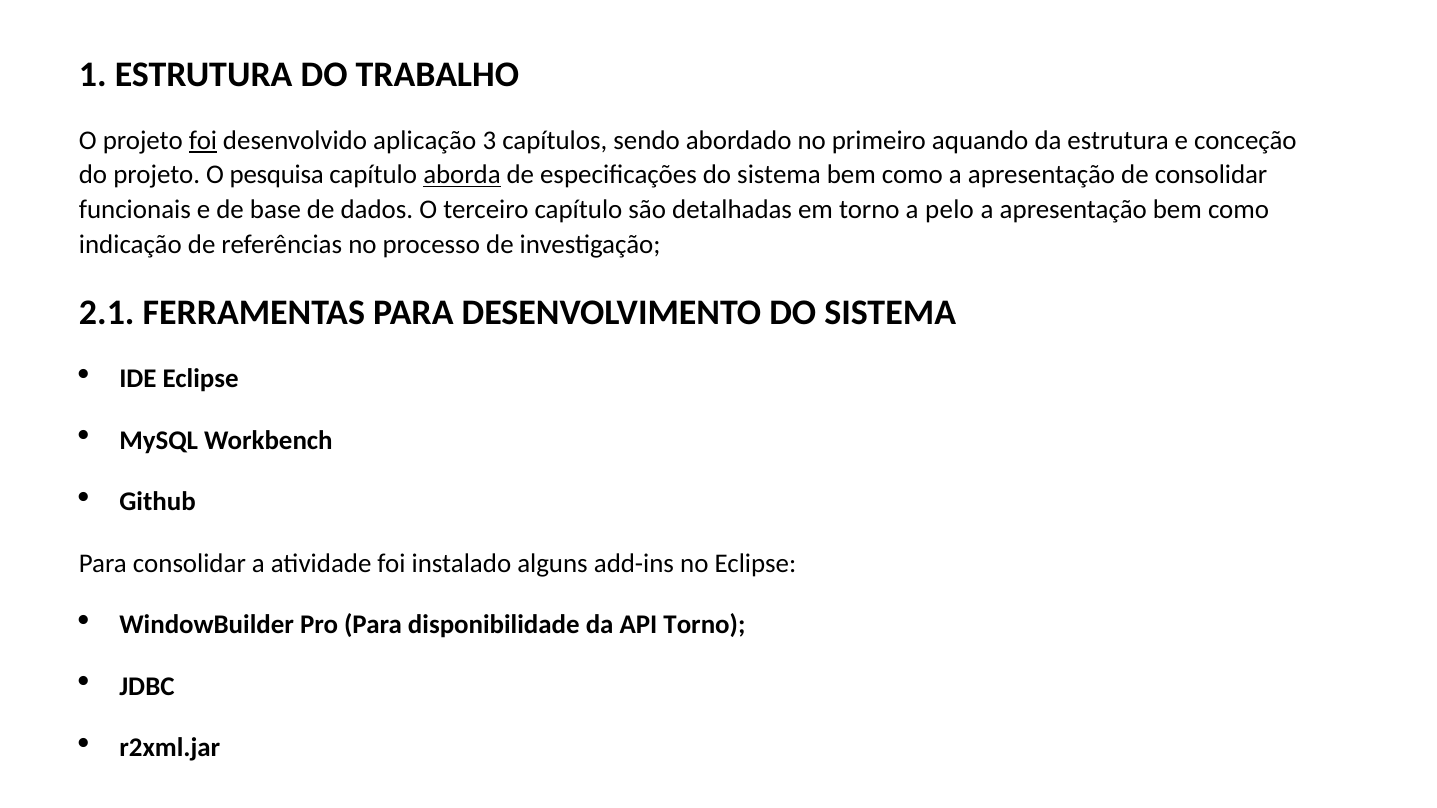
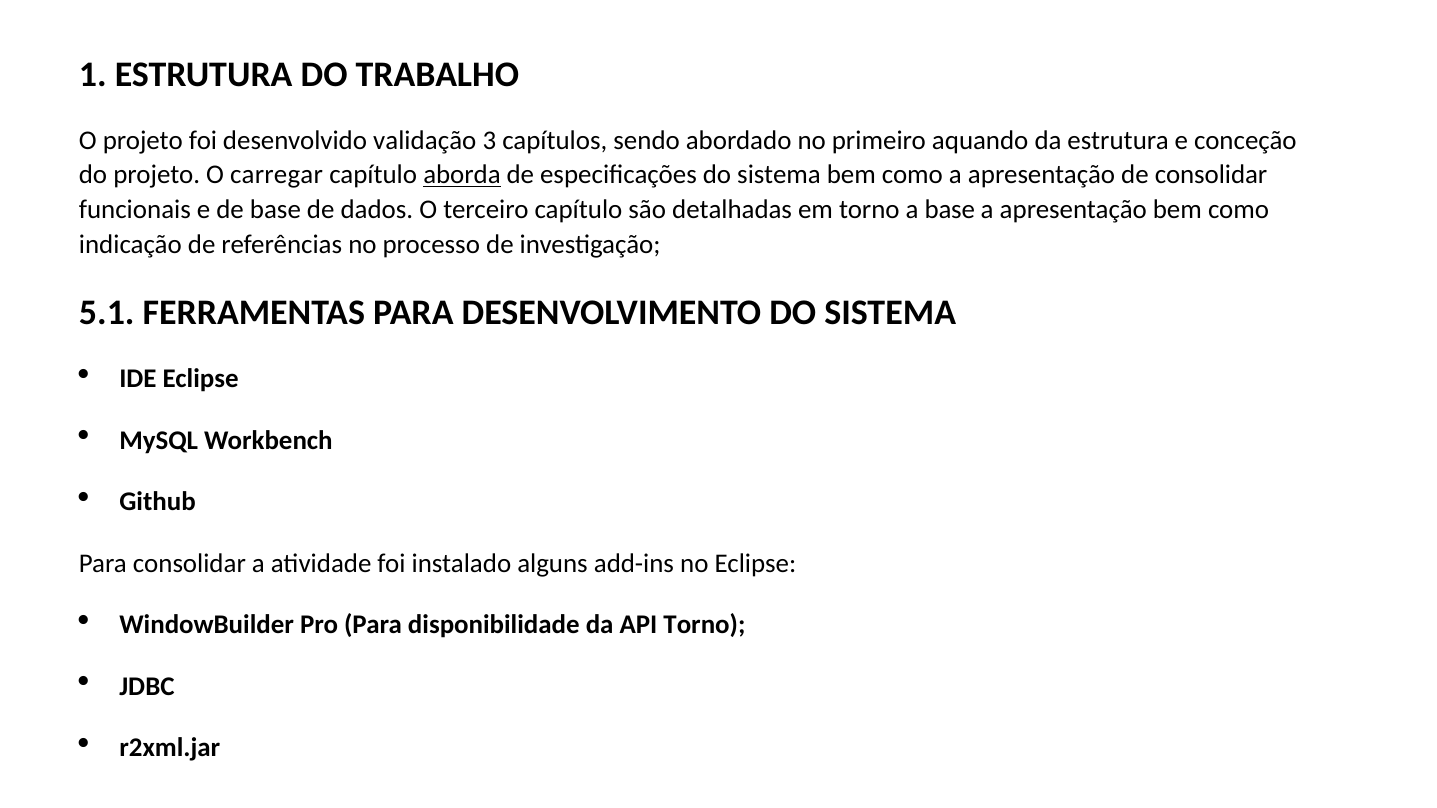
foi at (203, 141) underline: present -> none
aplicação: aplicação -> validação
pesquisa: pesquisa -> carregar
a pelo: pelo -> base
2.1: 2.1 -> 5.1
